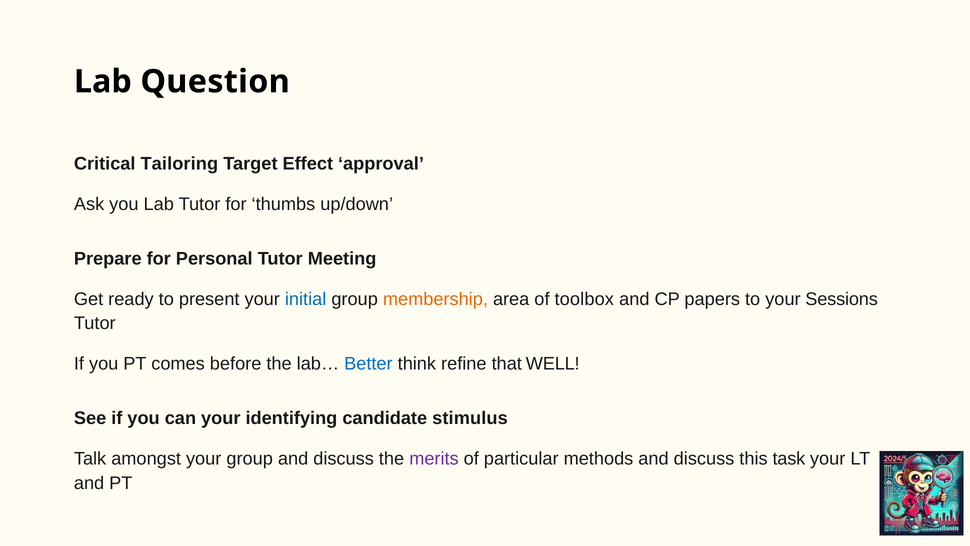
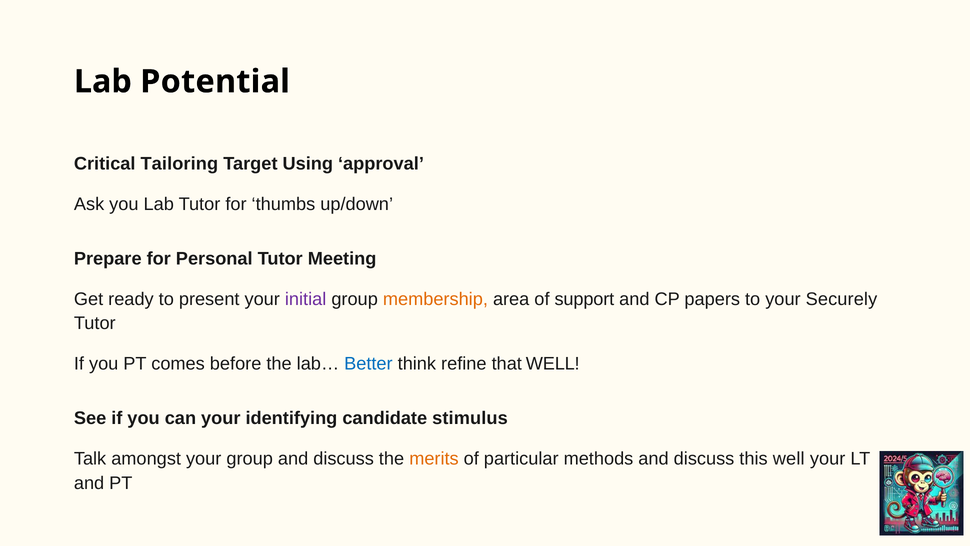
Question: Question -> Potential
Effect: Effect -> Using
initial colour: blue -> purple
toolbox: toolbox -> support
Sessions: Sessions -> Securely
merits colour: purple -> orange
this task: task -> well
